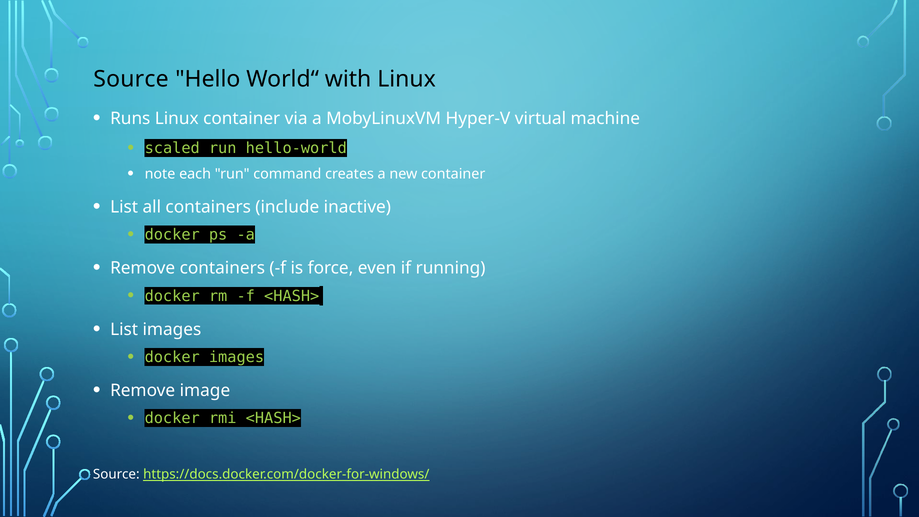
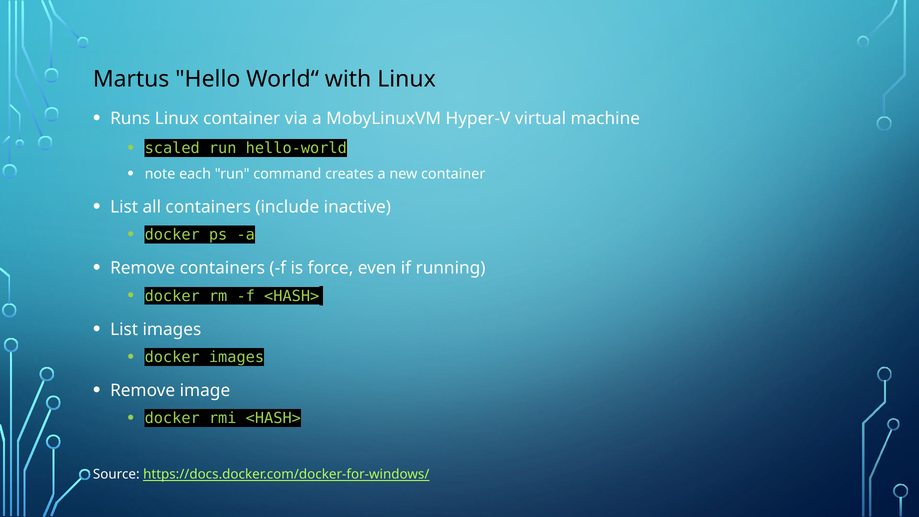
Source at (131, 79): Source -> Martus
